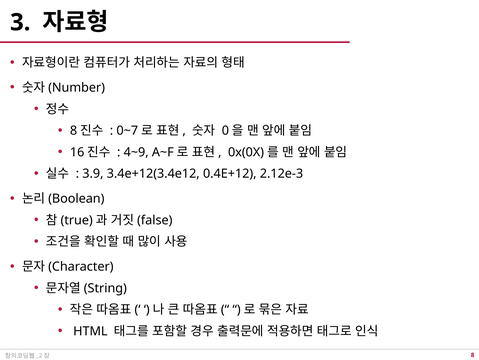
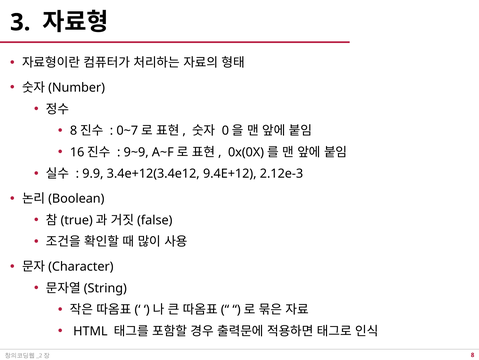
4~9: 4~9 -> 9~9
3.9: 3.9 -> 9.9
0.4E+12: 0.4E+12 -> 9.4E+12
